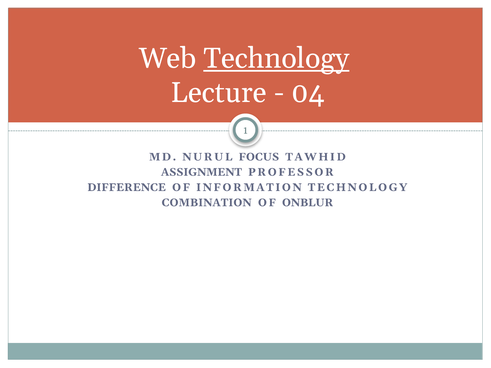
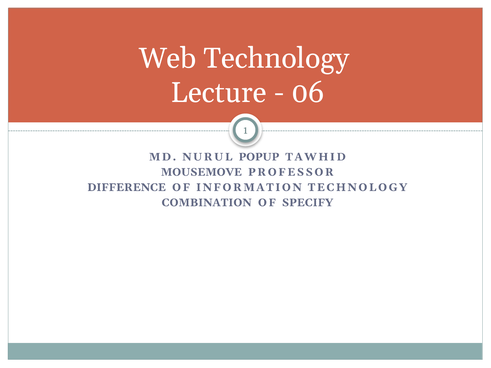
Technology at (276, 58) underline: present -> none
04: 04 -> 06
FOCUS: FOCUS -> POPUP
ASSIGNMENT: ASSIGNMENT -> MOUSEMOVE
ONBLUR: ONBLUR -> SPECIFY
